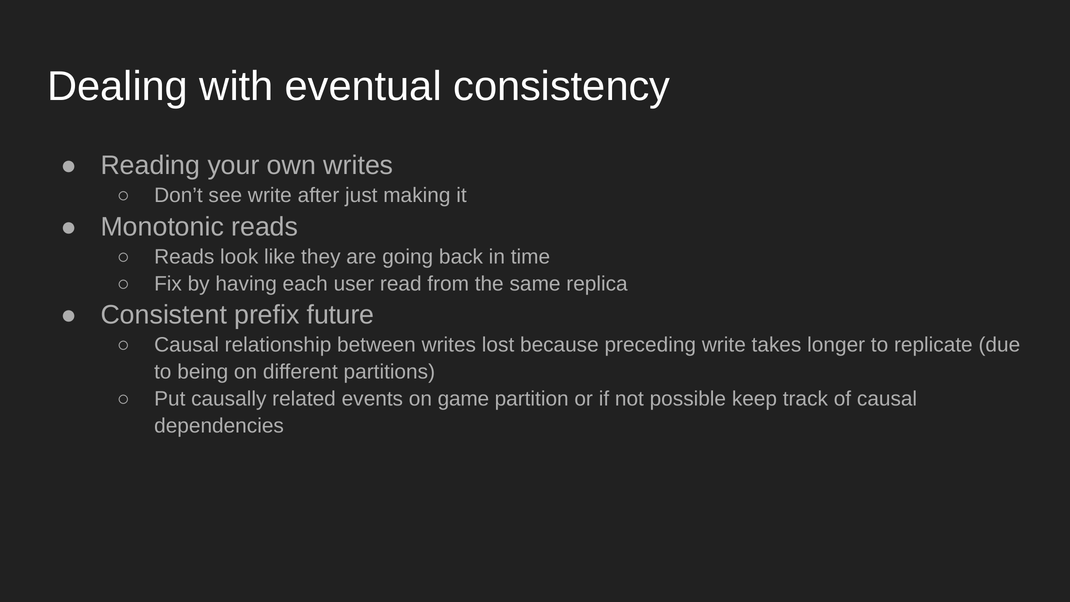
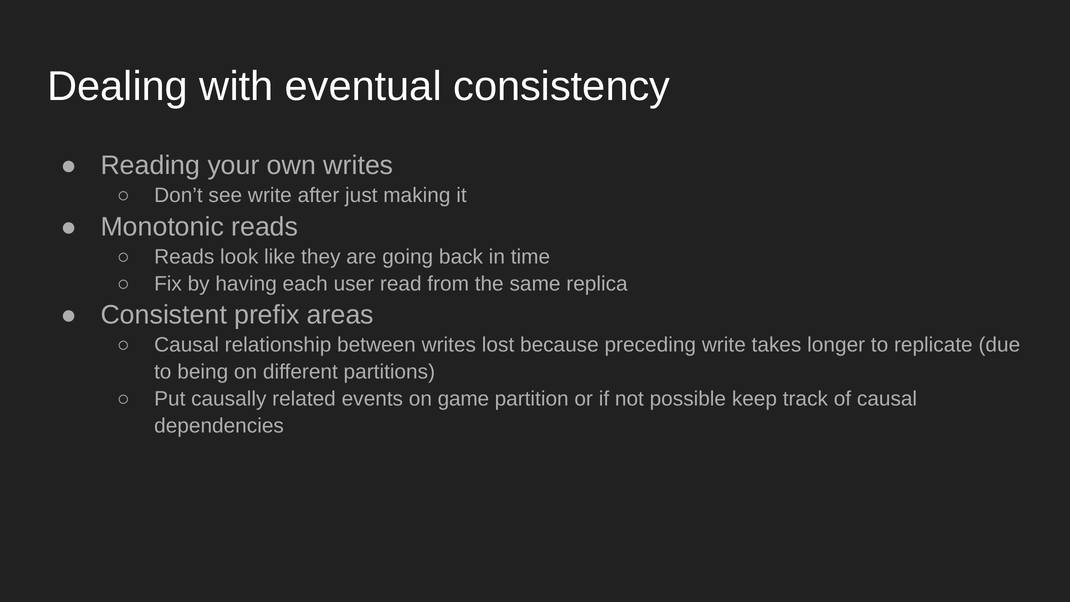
future: future -> areas
